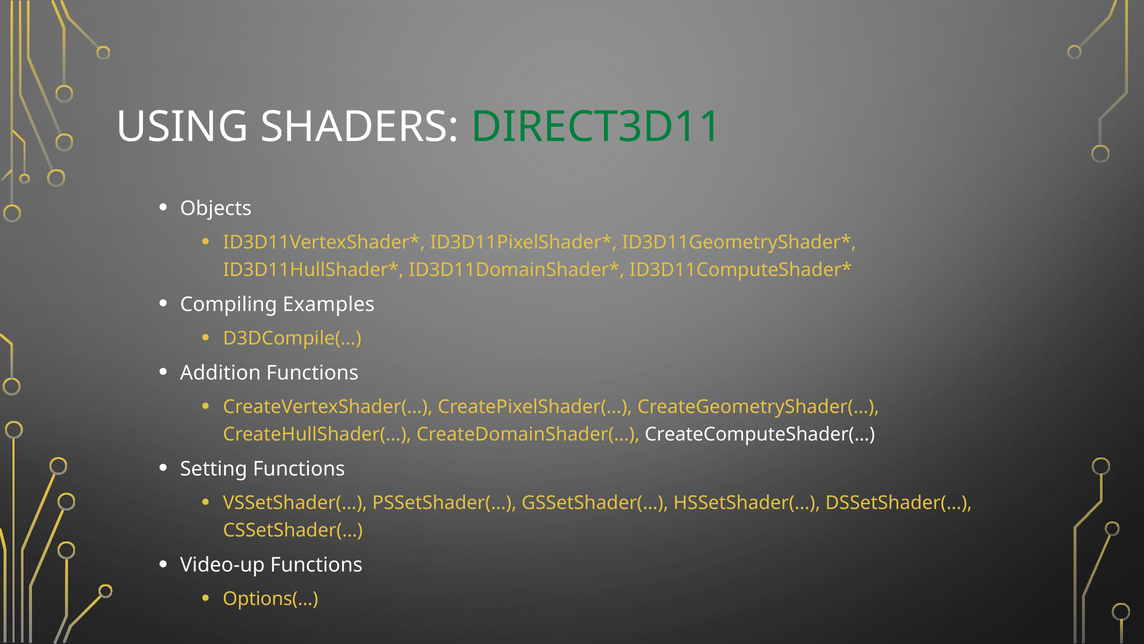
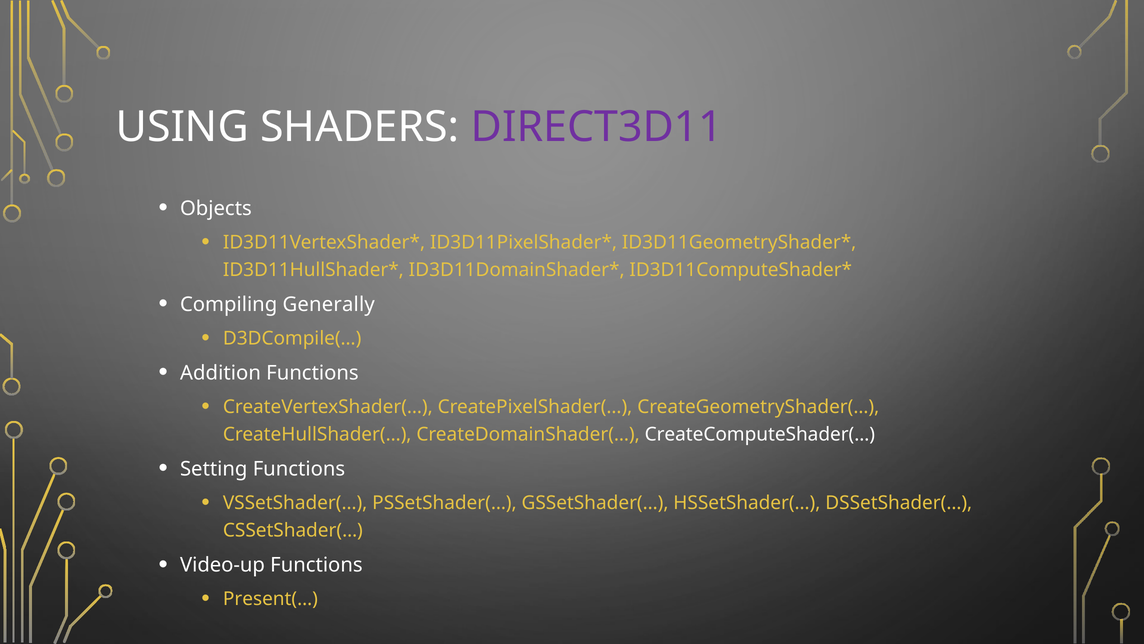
DIRECT3D11 colour: green -> purple
Examples: Examples -> Generally
Options(…: Options(… -> Present(…
